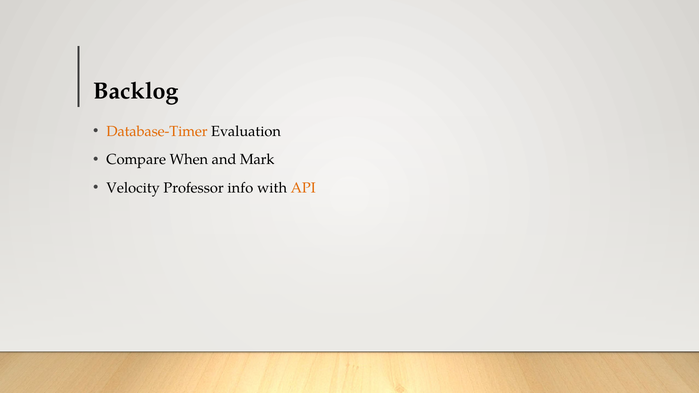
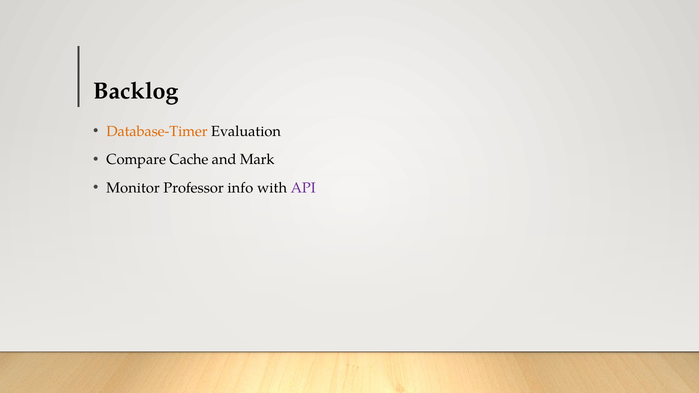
When: When -> Cache
Velocity: Velocity -> Monitor
API colour: orange -> purple
